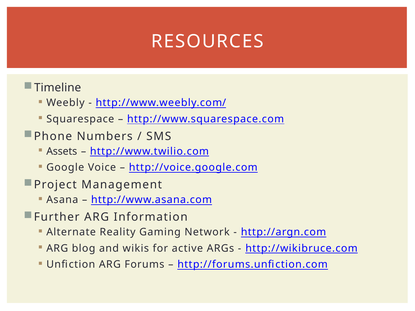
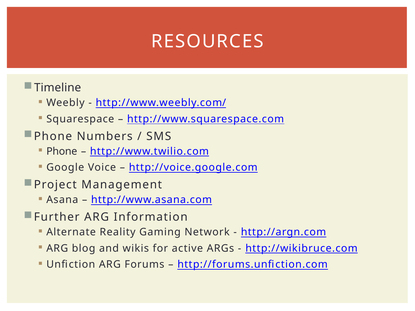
Assets at (62, 152): Assets -> Phone
